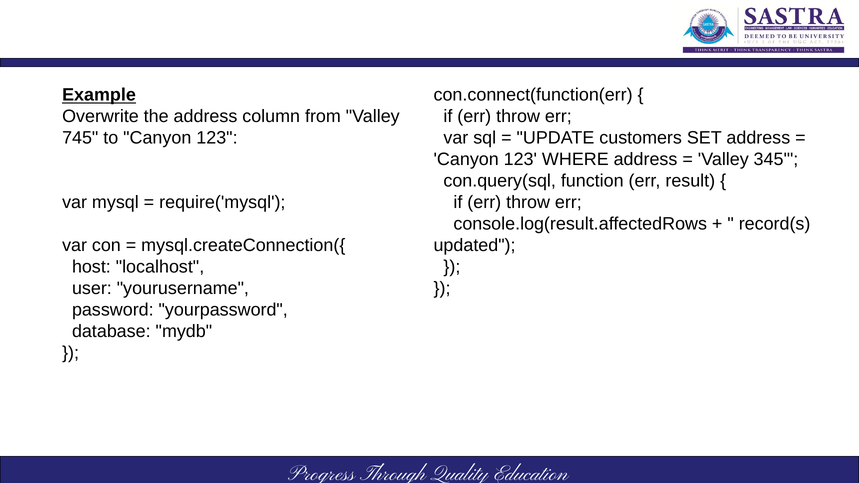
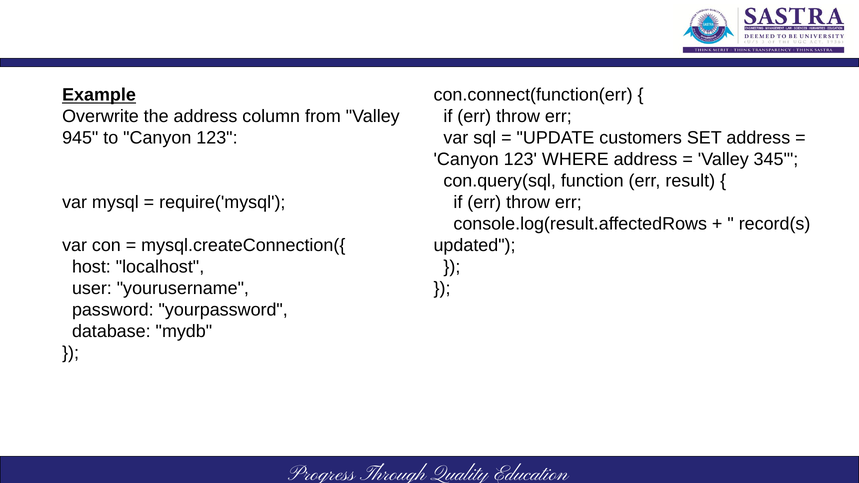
745: 745 -> 945
